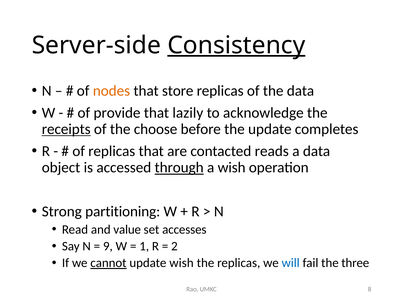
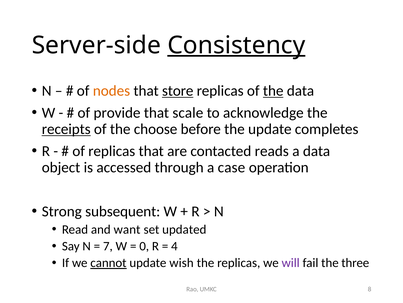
store underline: none -> present
the at (273, 91) underline: none -> present
lazily: lazily -> scale
through underline: present -> none
a wish: wish -> case
partitioning: partitioning -> subsequent
value: value -> want
accesses: accesses -> updated
9: 9 -> 7
1: 1 -> 0
2: 2 -> 4
will colour: blue -> purple
